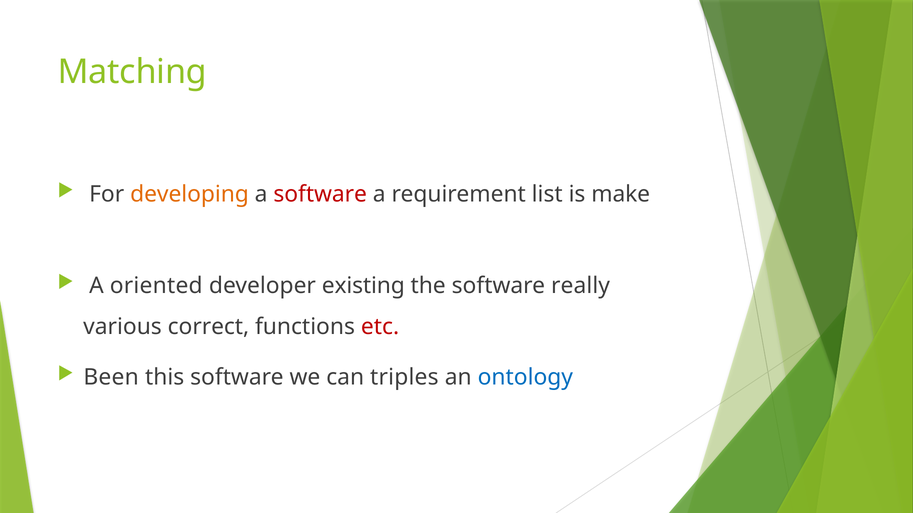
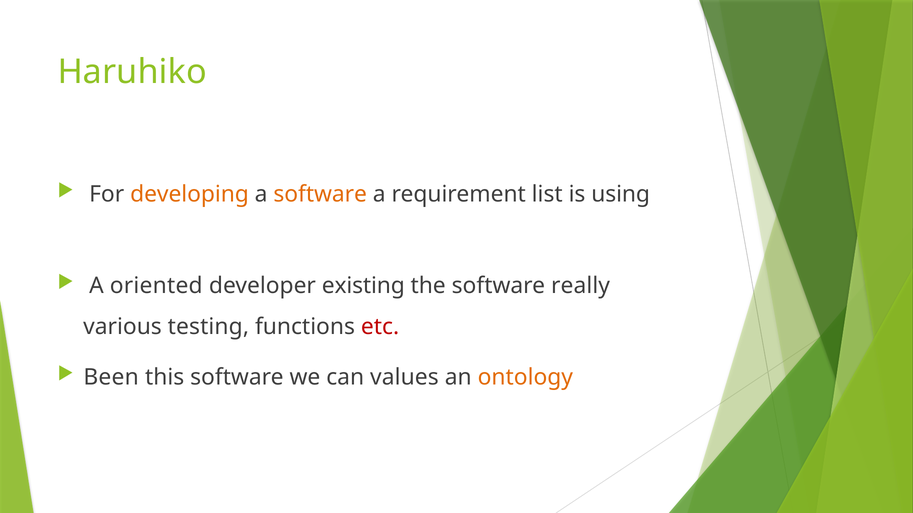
Matching: Matching -> Haruhiko
software at (320, 194) colour: red -> orange
make: make -> using
correct: correct -> testing
triples: triples -> values
ontology colour: blue -> orange
